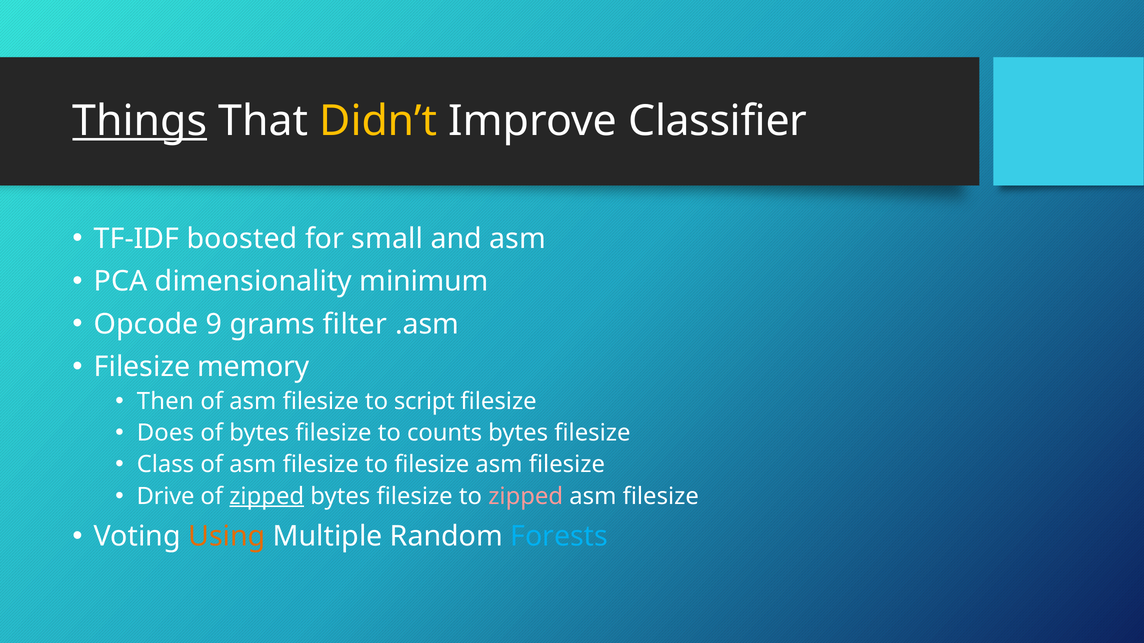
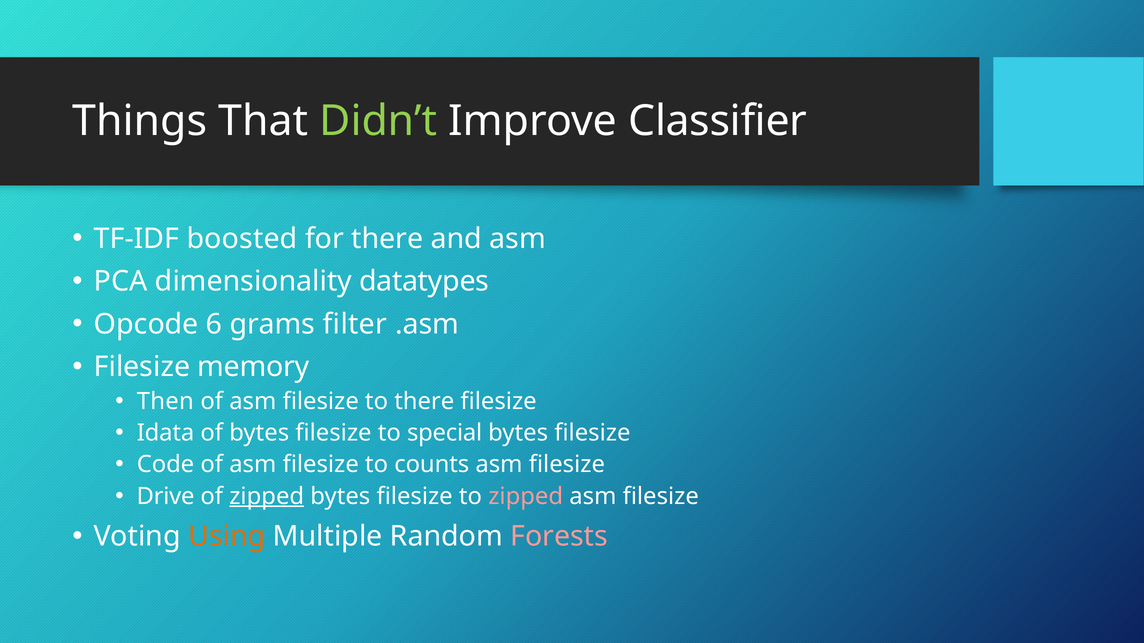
Things underline: present -> none
Didn’t colour: yellow -> light green
for small: small -> there
minimum: minimum -> datatypes
9: 9 -> 6
to script: script -> there
Does: Does -> Idata
counts: counts -> special
Class: Class -> Code
to filesize: filesize -> counts
Forests colour: light blue -> pink
